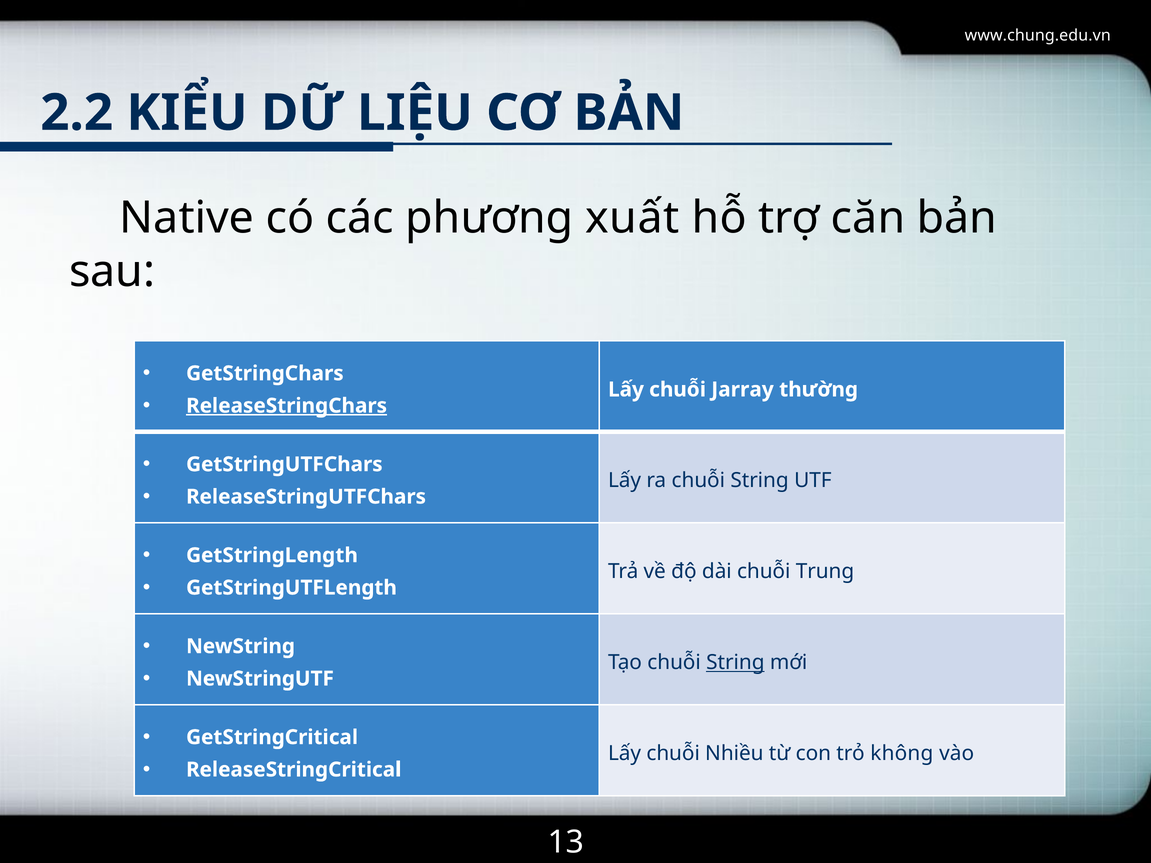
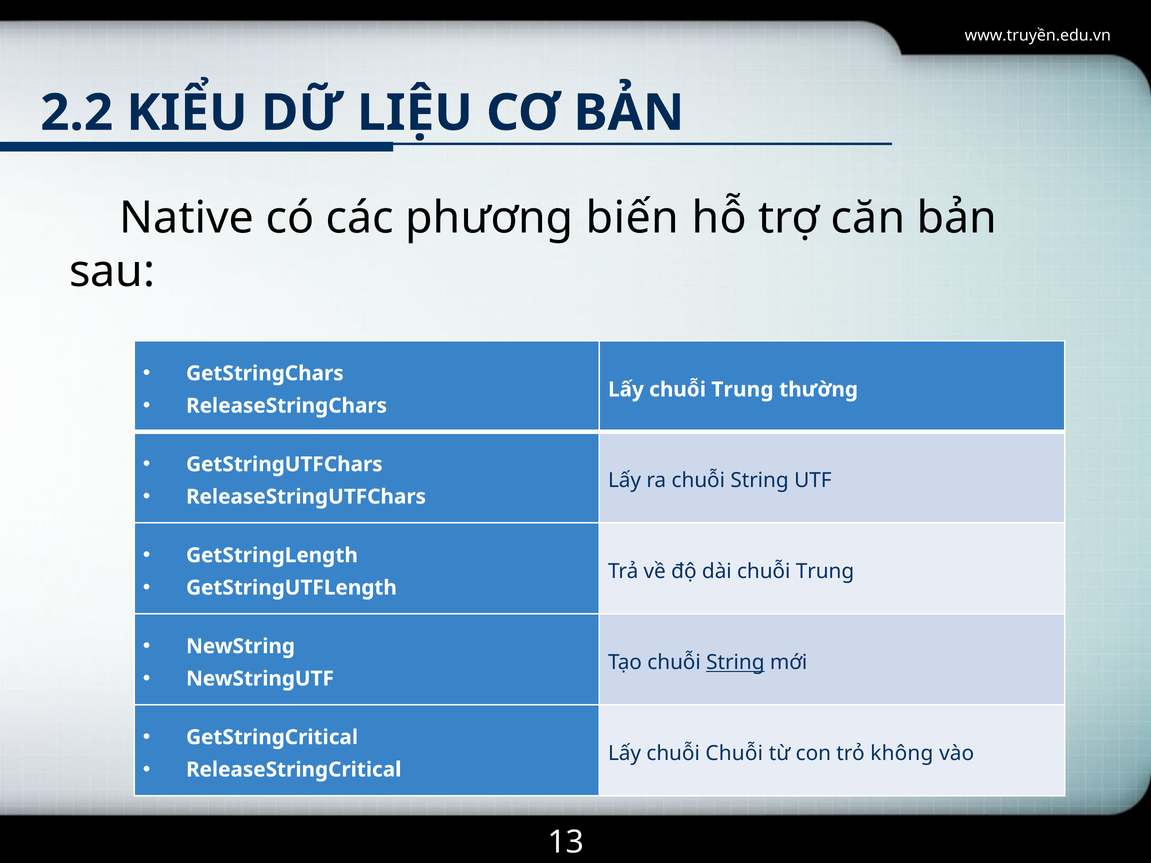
www.chung.edu.vn: www.chung.edu.vn -> www.truyền.edu.vn
xuất: xuất -> biến
Lấy chuỗi Jarray: Jarray -> Trung
ReleaseStringChars underline: present -> none
chuỗi Nhiều: Nhiều -> Chuỗi
